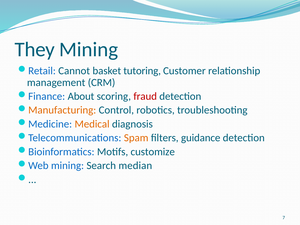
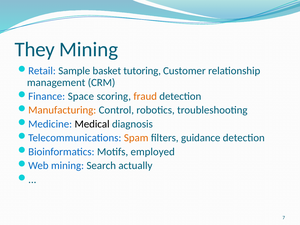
Cannot: Cannot -> Sample
About: About -> Space
fraud colour: red -> orange
Medical colour: orange -> black
customize: customize -> employed
median: median -> actually
